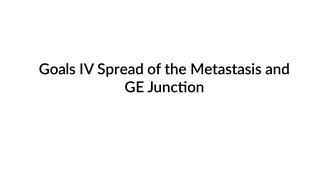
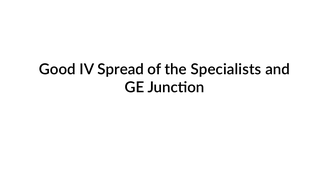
Goals: Goals -> Good
Metastasis: Metastasis -> Specialists
